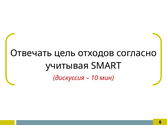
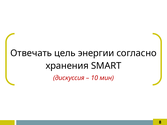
отходов: отходов -> энергии
учитывая: учитывая -> хранения
